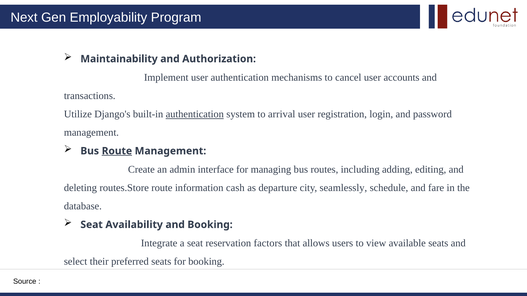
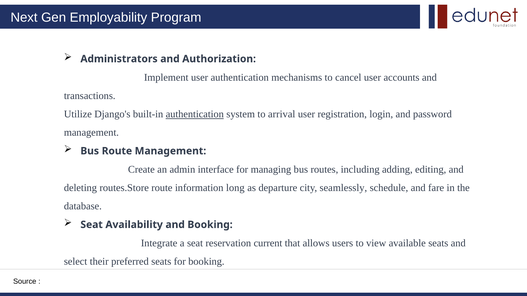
Maintainability: Maintainability -> Administrators
Route at (117, 151) underline: present -> none
cash: cash -> long
factors: factors -> current
